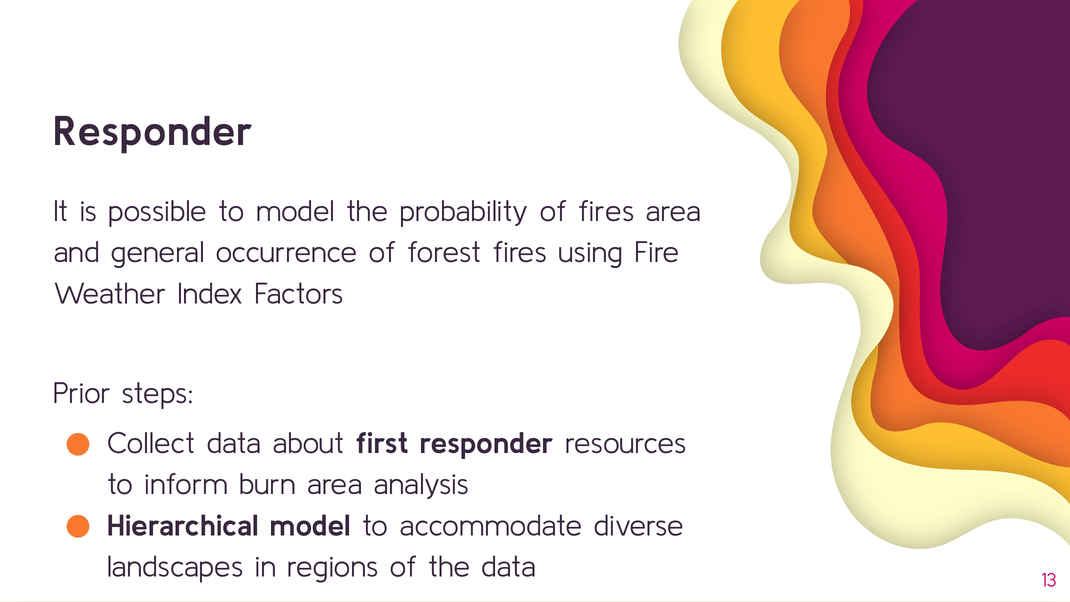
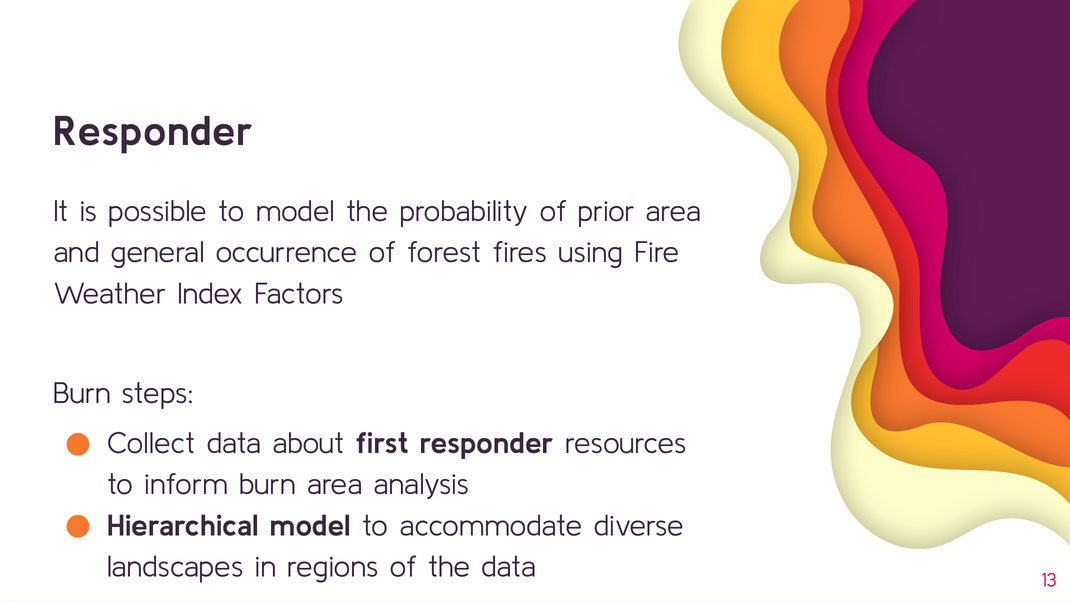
of fires: fires -> prior
Prior at (82, 394): Prior -> Burn
